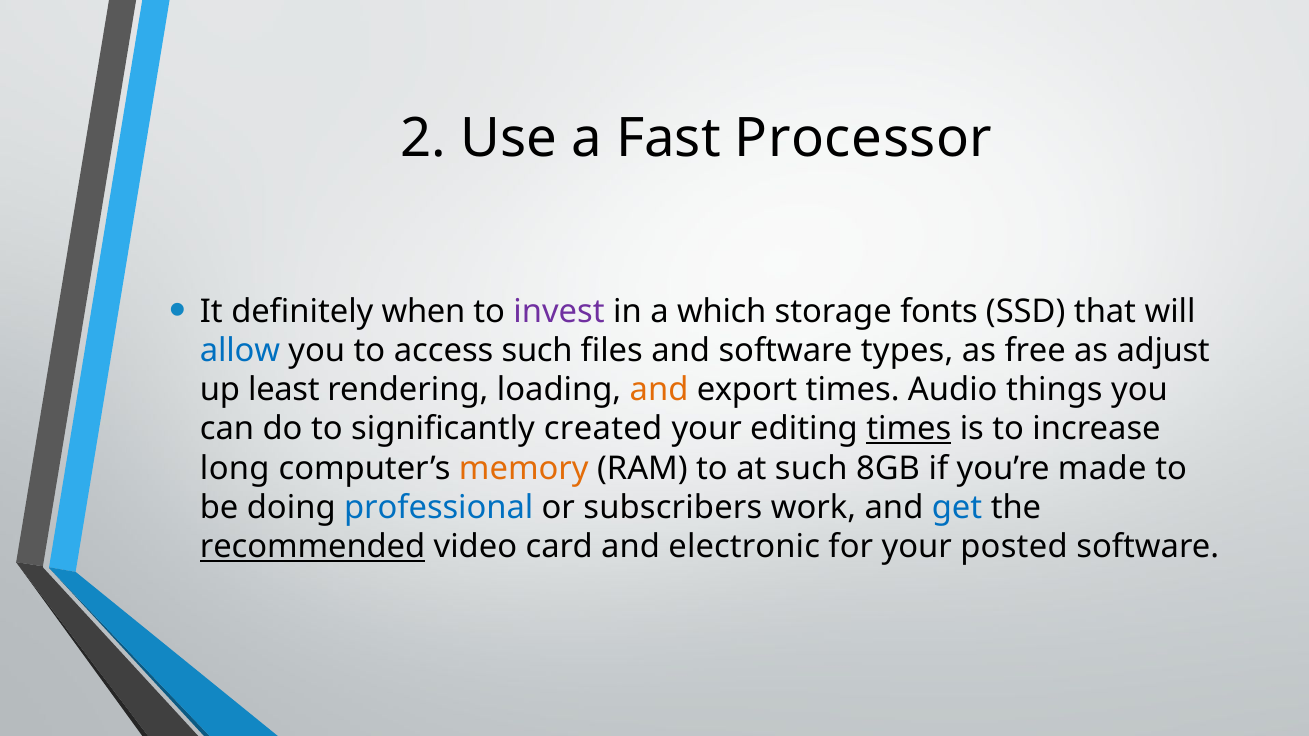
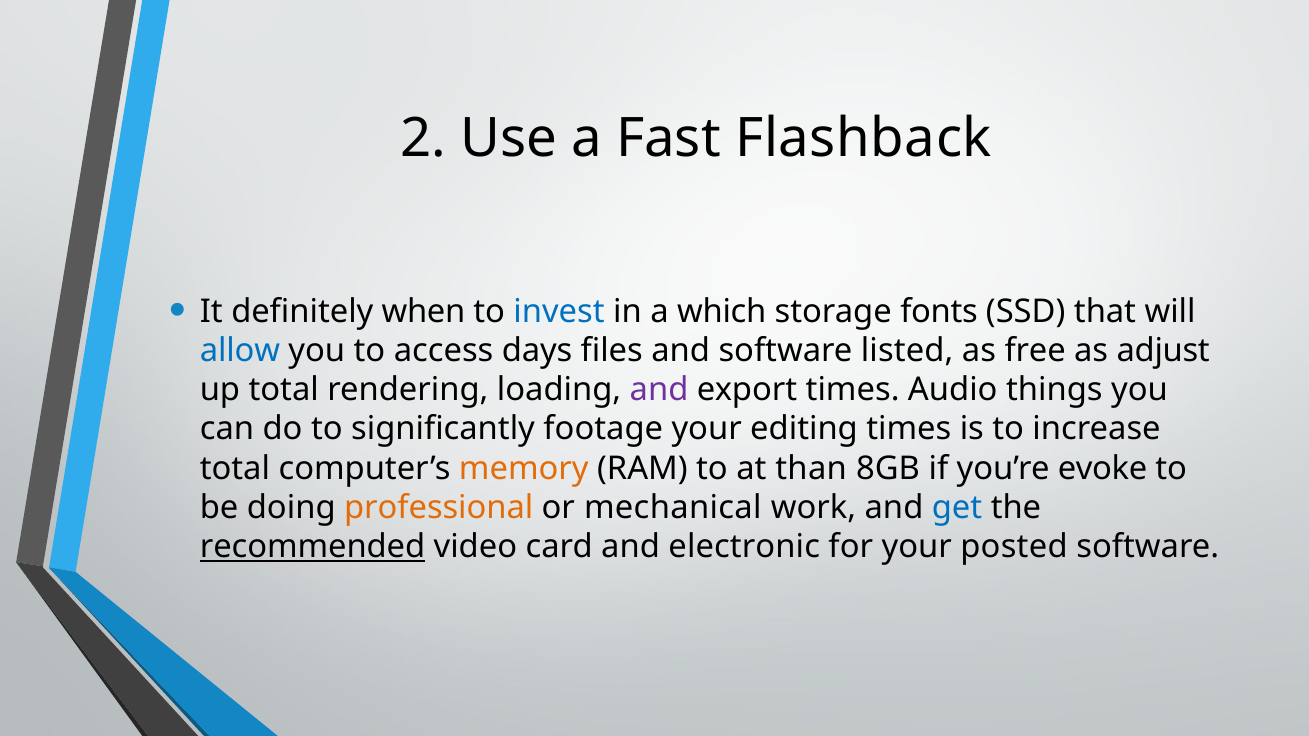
Processor: Processor -> Flashback
invest colour: purple -> blue
access such: such -> days
types: types -> listed
up least: least -> total
and at (659, 390) colour: orange -> purple
created: created -> footage
times at (909, 429) underline: present -> none
long at (235, 469): long -> total
at such: such -> than
made: made -> evoke
professional colour: blue -> orange
subscribers: subscribers -> mechanical
